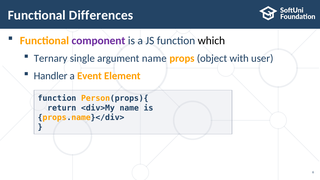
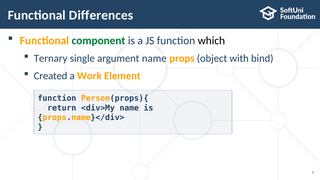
component colour: purple -> green
user: user -> bind
Handler: Handler -> Created
Event: Event -> Work
